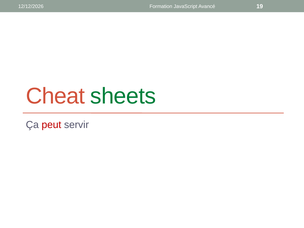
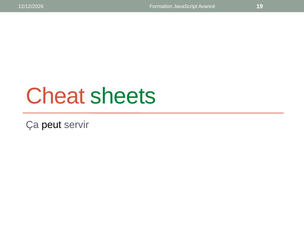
peut colour: red -> black
